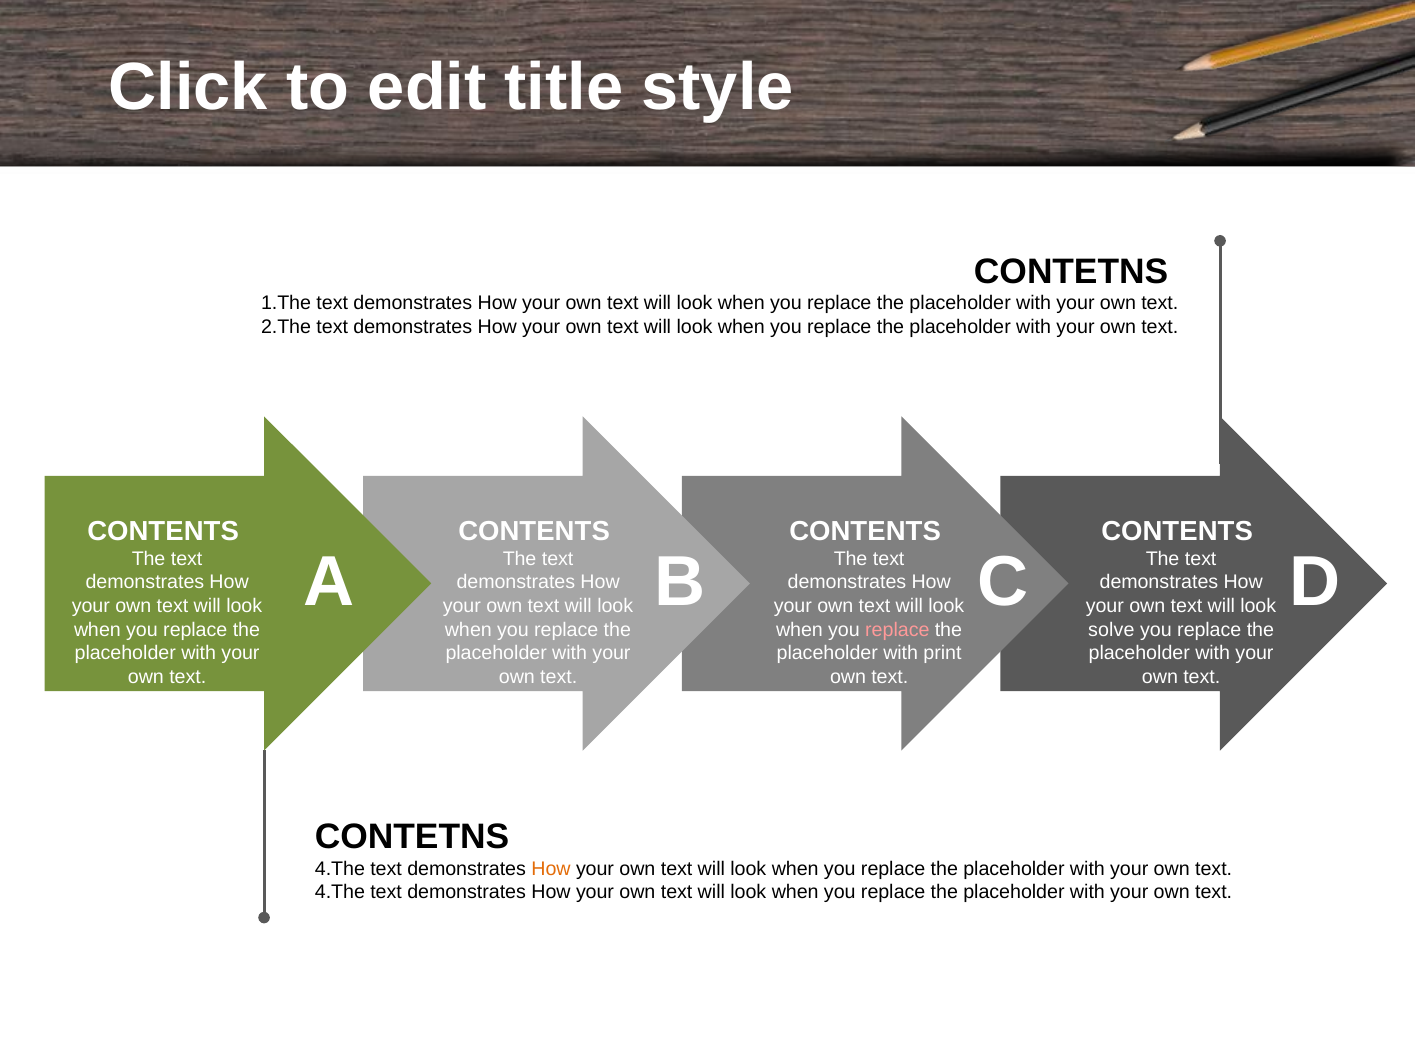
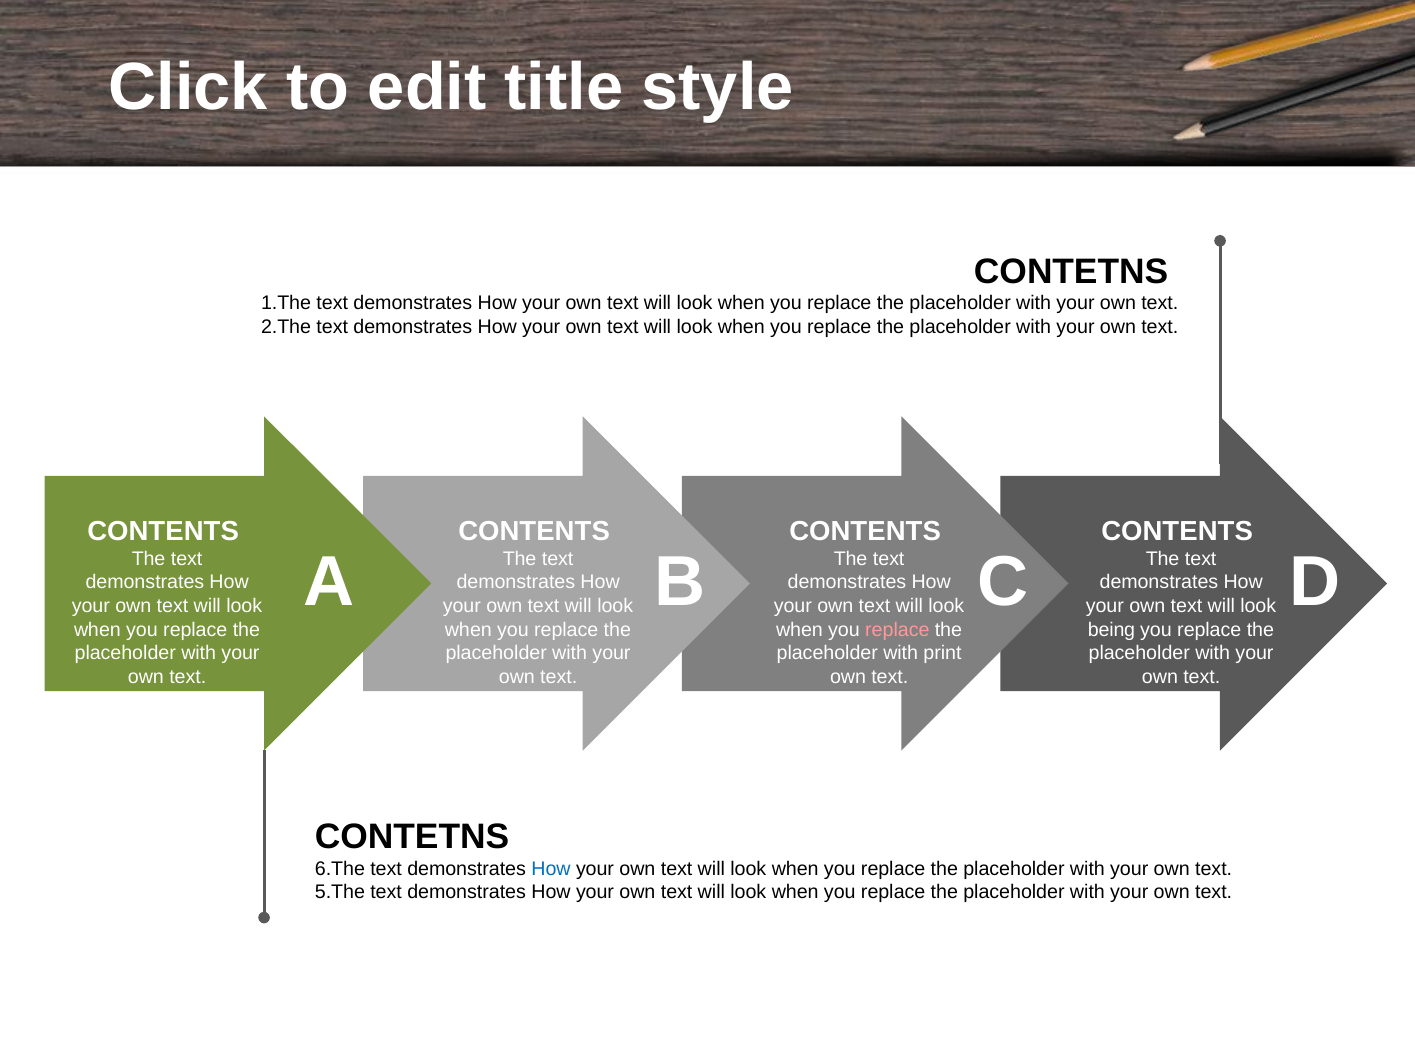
solve: solve -> being
4.The at (340, 869): 4.The -> 6.The
How at (551, 869) colour: orange -> blue
4.The at (340, 893): 4.The -> 5.The
